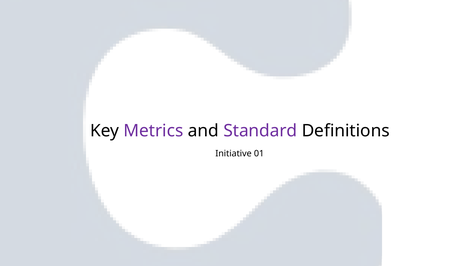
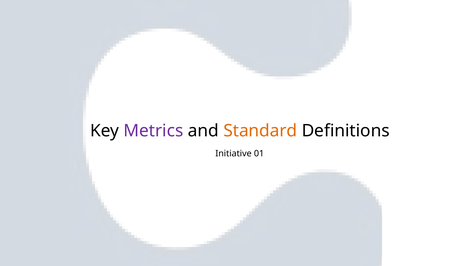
Standard colour: purple -> orange
